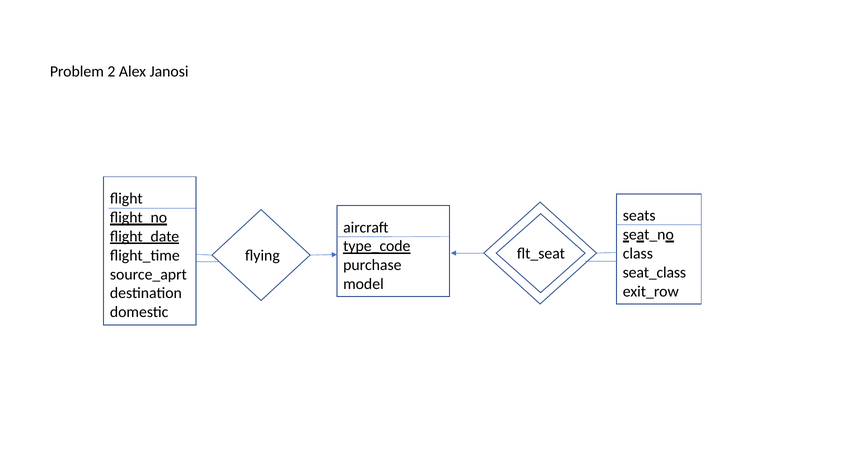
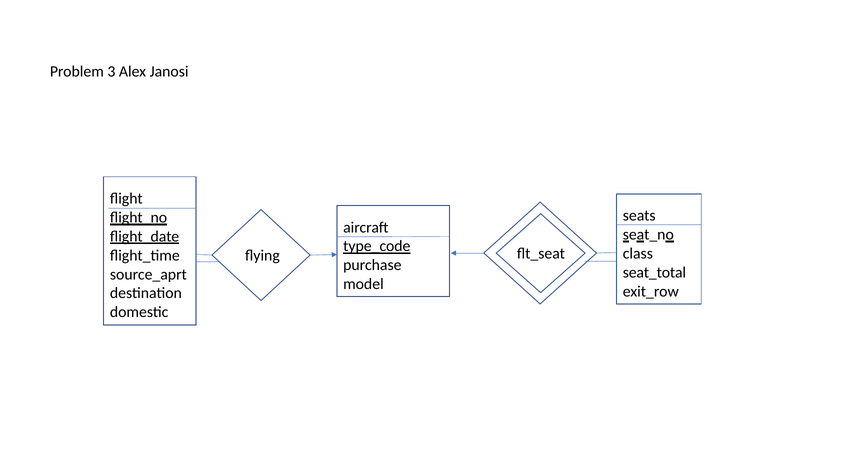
2: 2 -> 3
seat_class: seat_class -> seat_total
